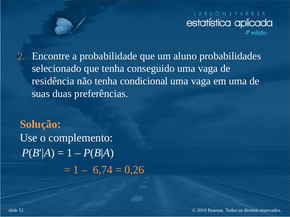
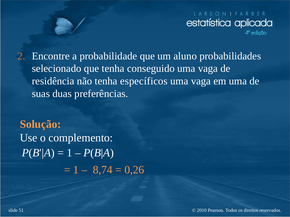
condicional: condicional -> específicos
6,74: 6,74 -> 8,74
